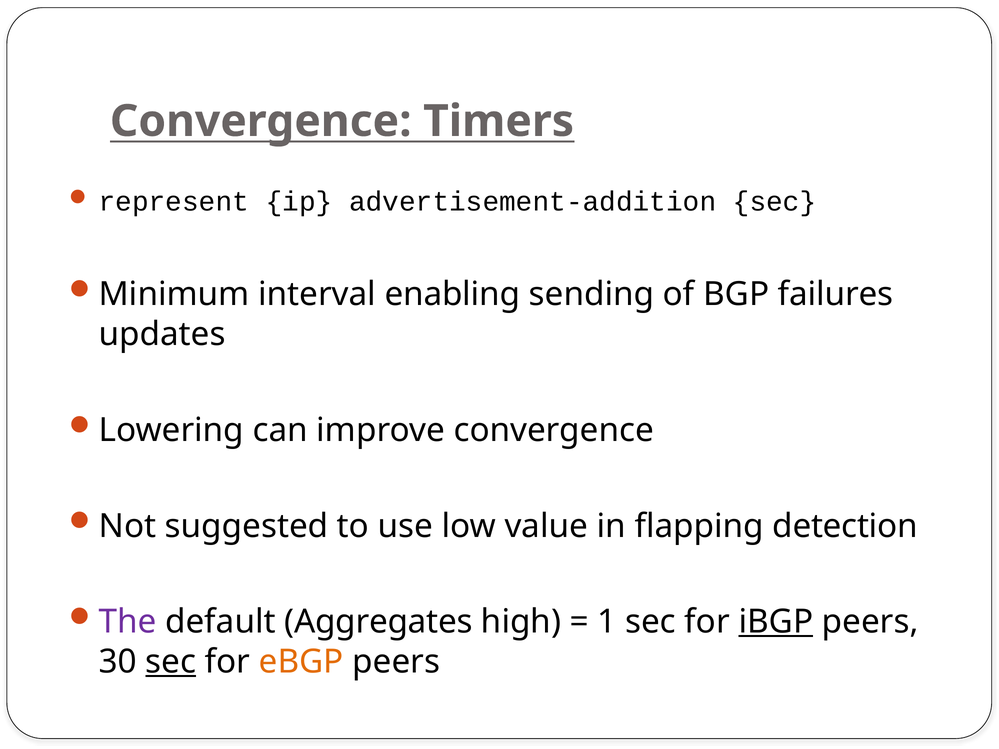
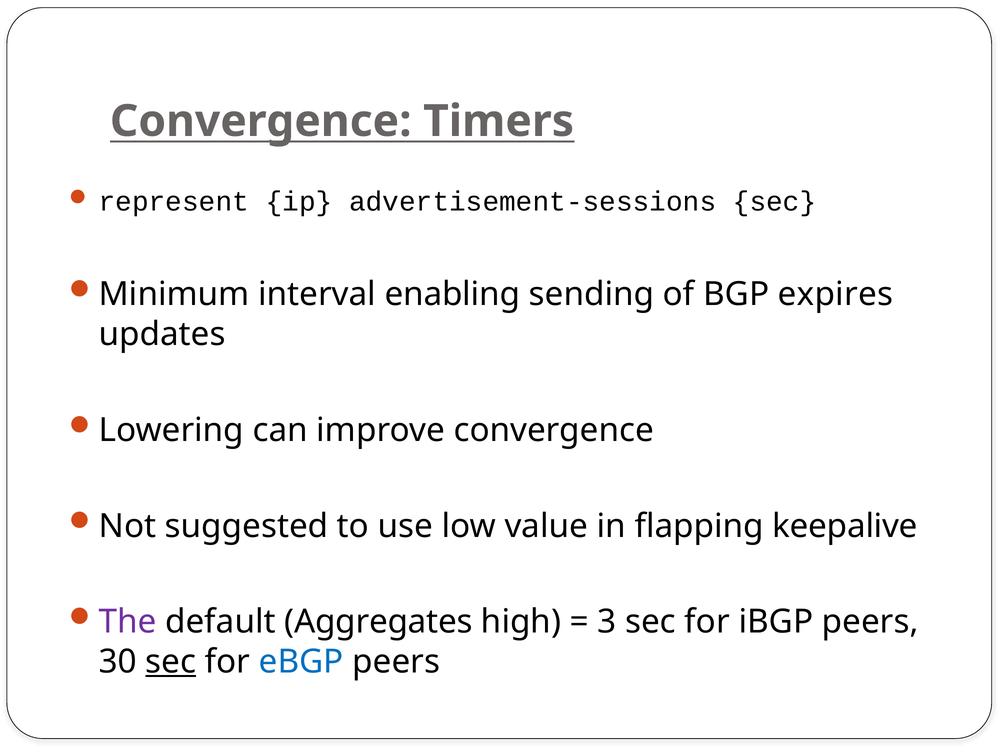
advertisement-addition: advertisement-addition -> advertisement-sessions
failures: failures -> expires
detection: detection -> keepalive
1: 1 -> 3
iBGP underline: present -> none
eBGP colour: orange -> blue
